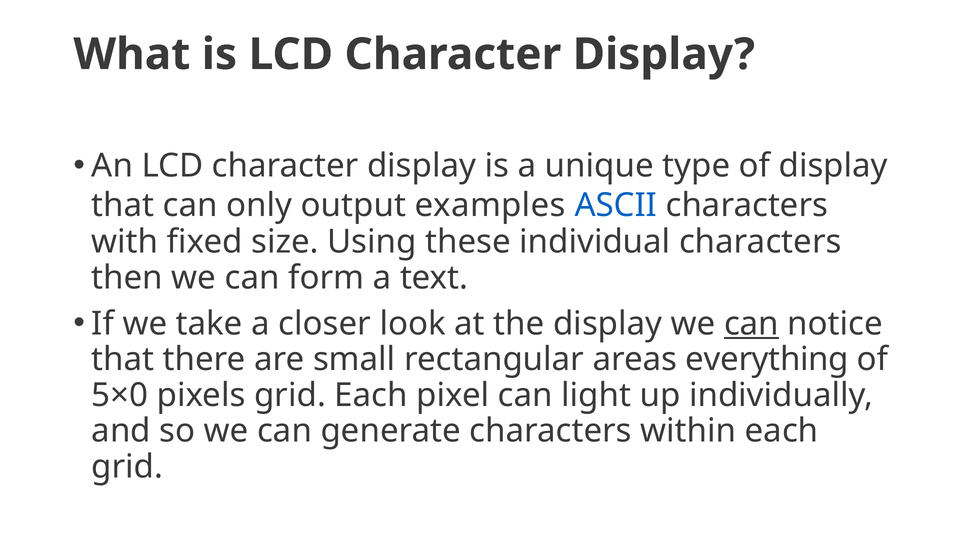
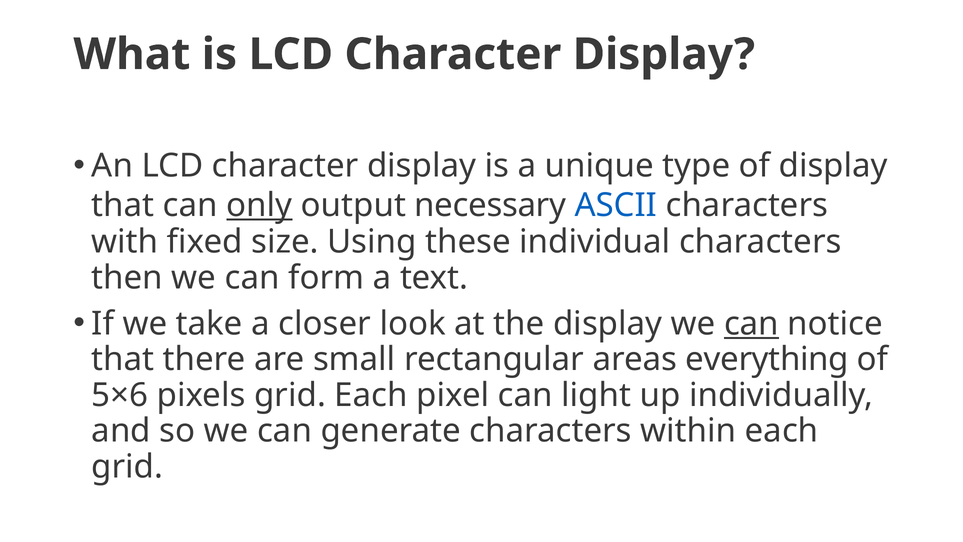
only underline: none -> present
examples: examples -> necessary
5×0: 5×0 -> 5×6
